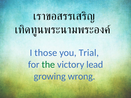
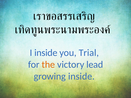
I those: those -> inside
the colour: green -> orange
growing wrong: wrong -> inside
